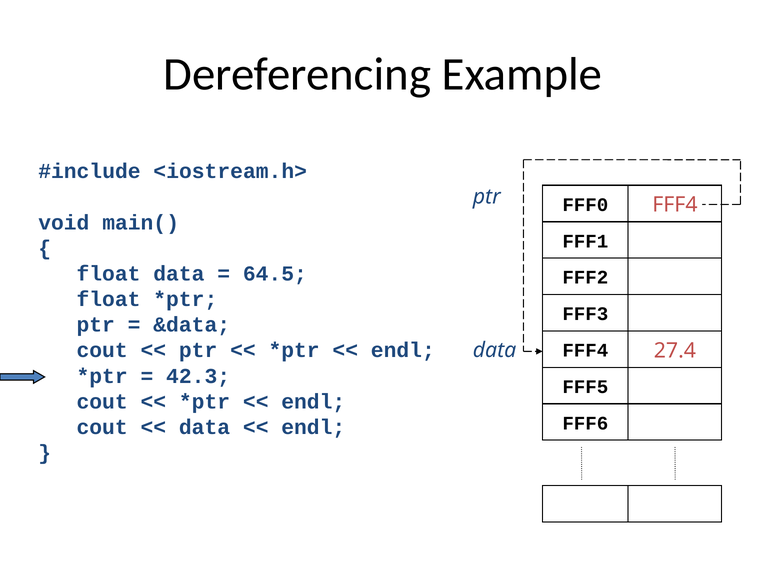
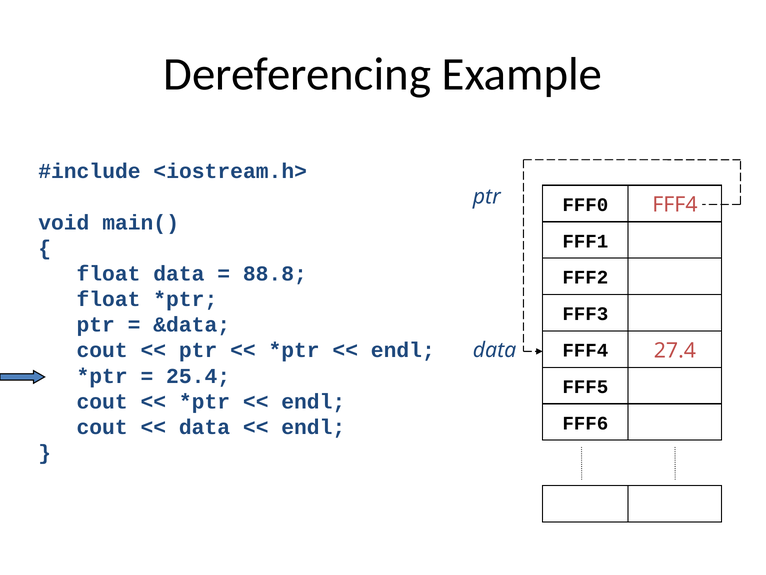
64.5: 64.5 -> 88.8
42.3: 42.3 -> 25.4
